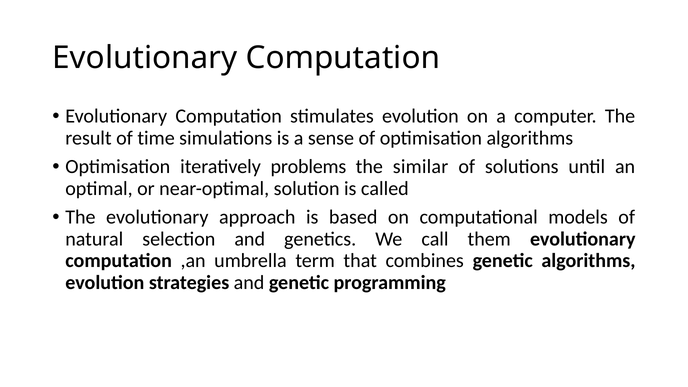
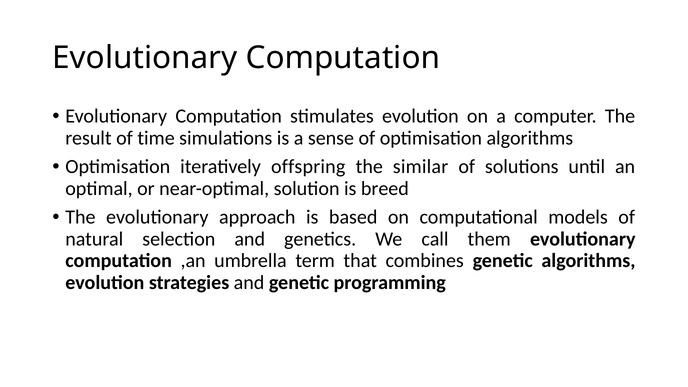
problems: problems -> offspring
called: called -> breed
